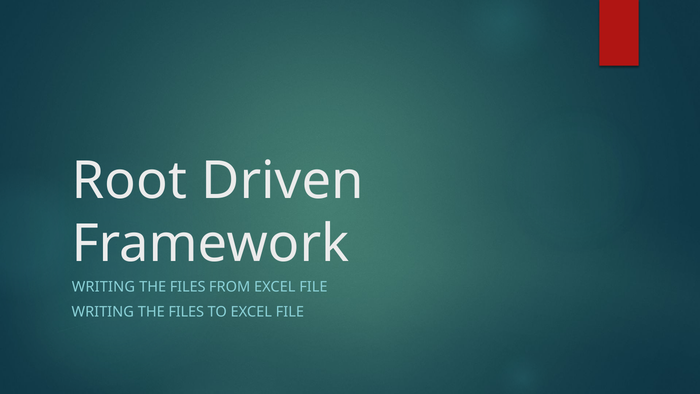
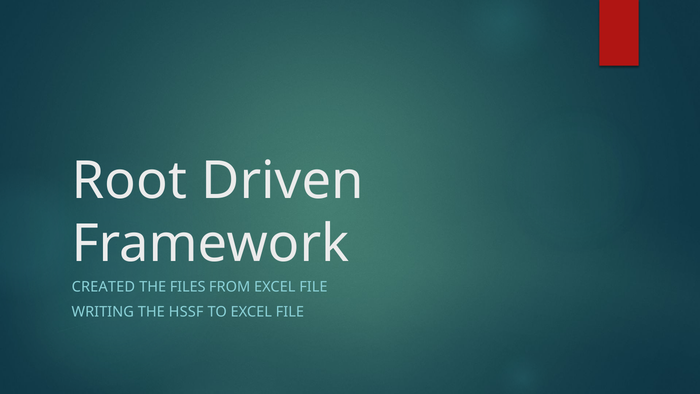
WRITING at (103, 287): WRITING -> CREATED
FILES at (186, 312): FILES -> HSSF
